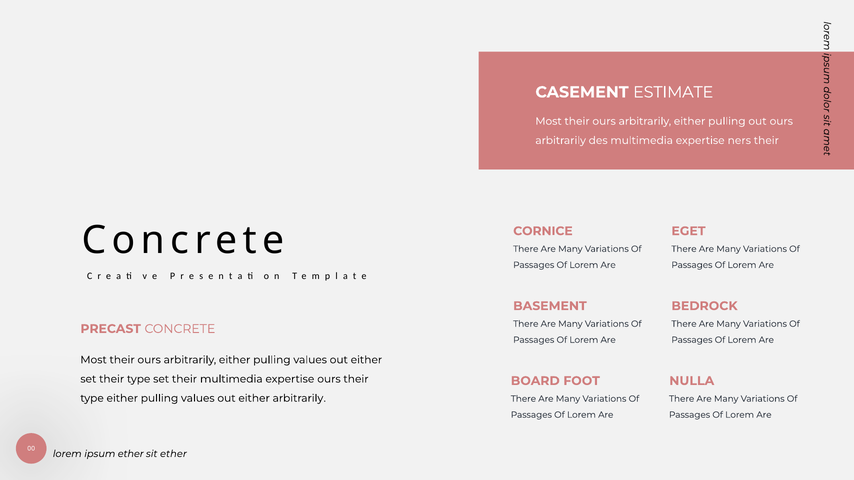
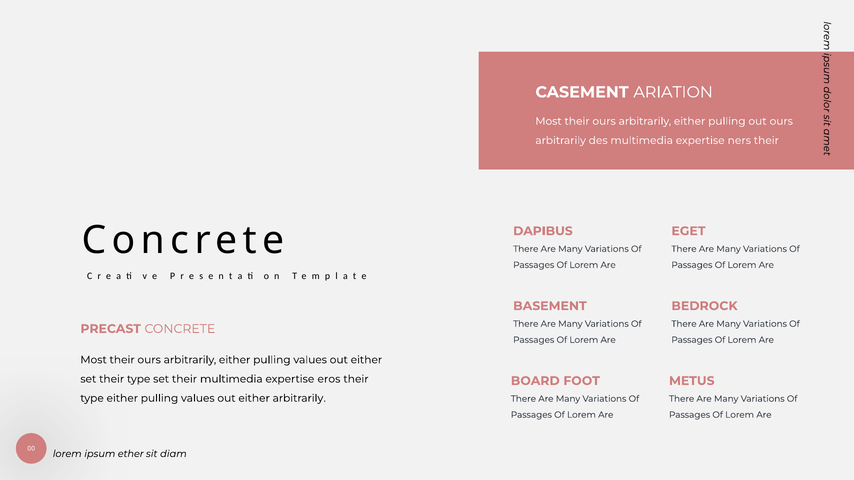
ESTIMATE: ESTIMATE -> ARIATION
CORNICE: CORNICE -> DAPIBUS
expertise ours: ours -> eros
NULLA: NULLA -> METUS
sit ether: ether -> diam
